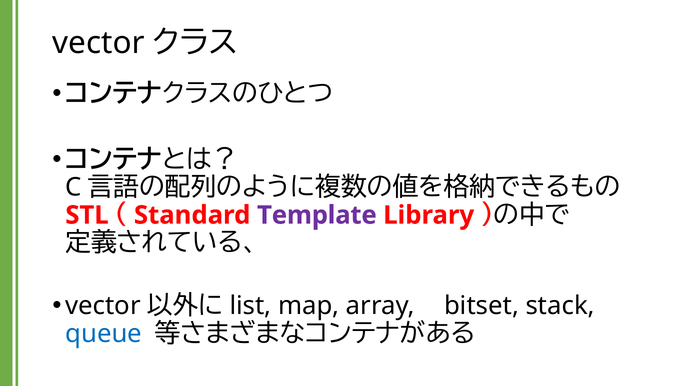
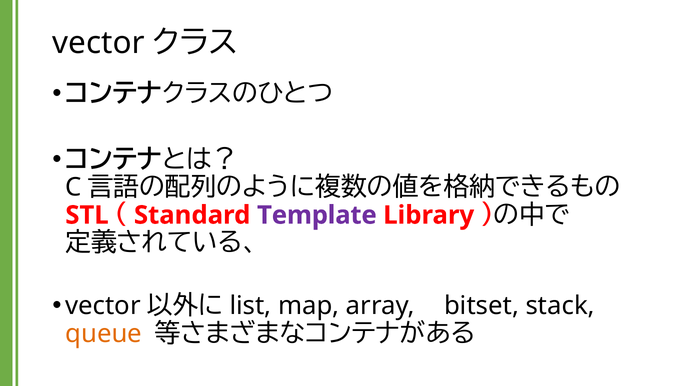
queue colour: blue -> orange
